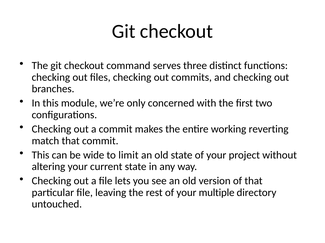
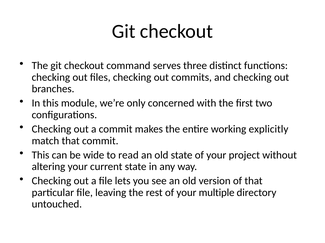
reverting: reverting -> explicitly
limit: limit -> read
